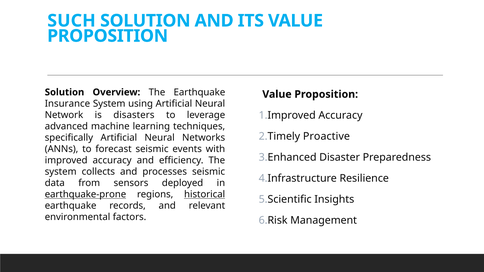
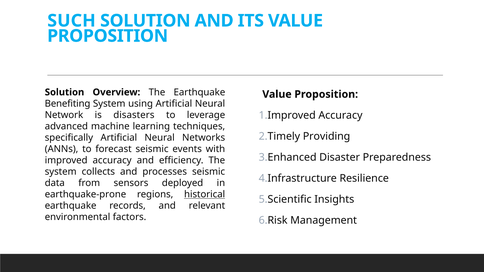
Insurance: Insurance -> Benefiting
Proactive: Proactive -> Providing
earthquake-prone underline: present -> none
